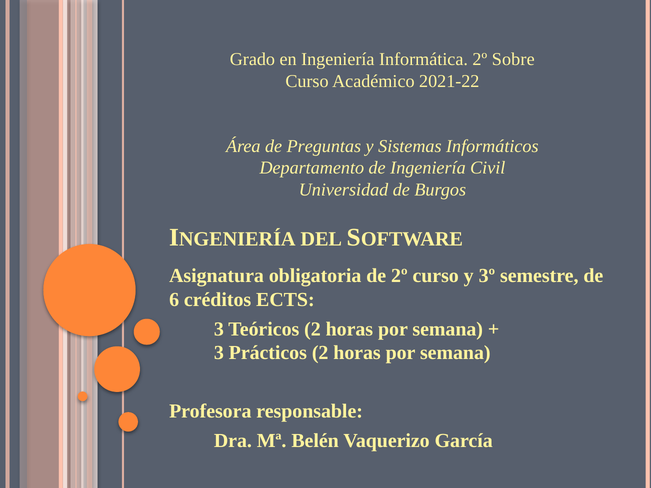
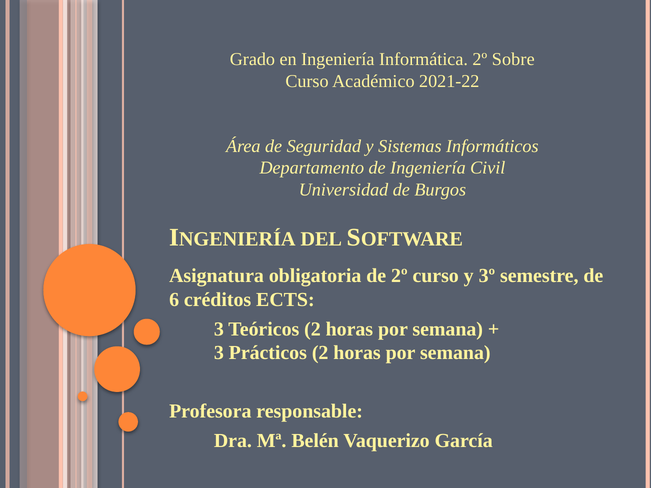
Preguntas: Preguntas -> Seguridad
